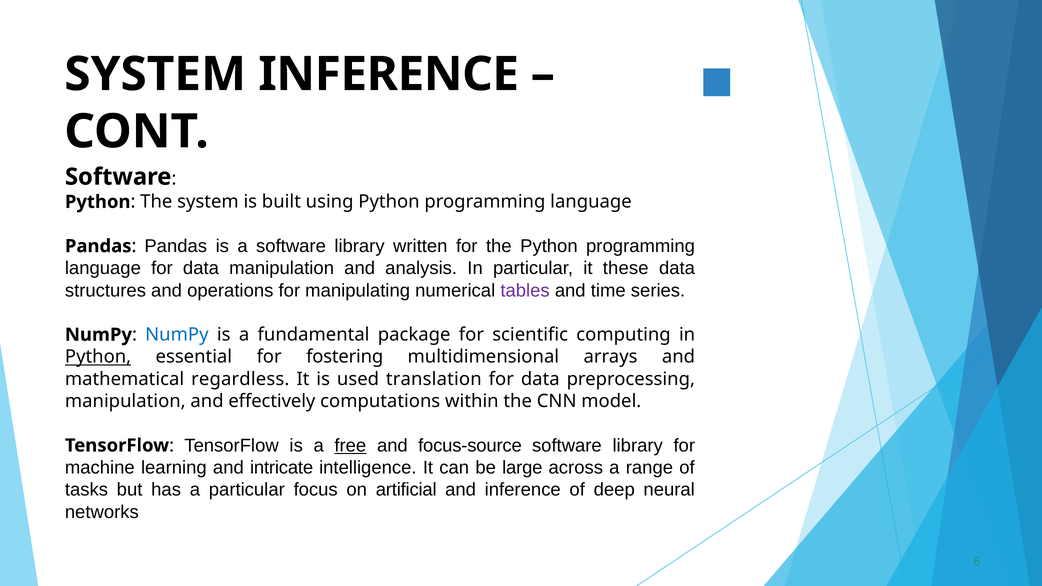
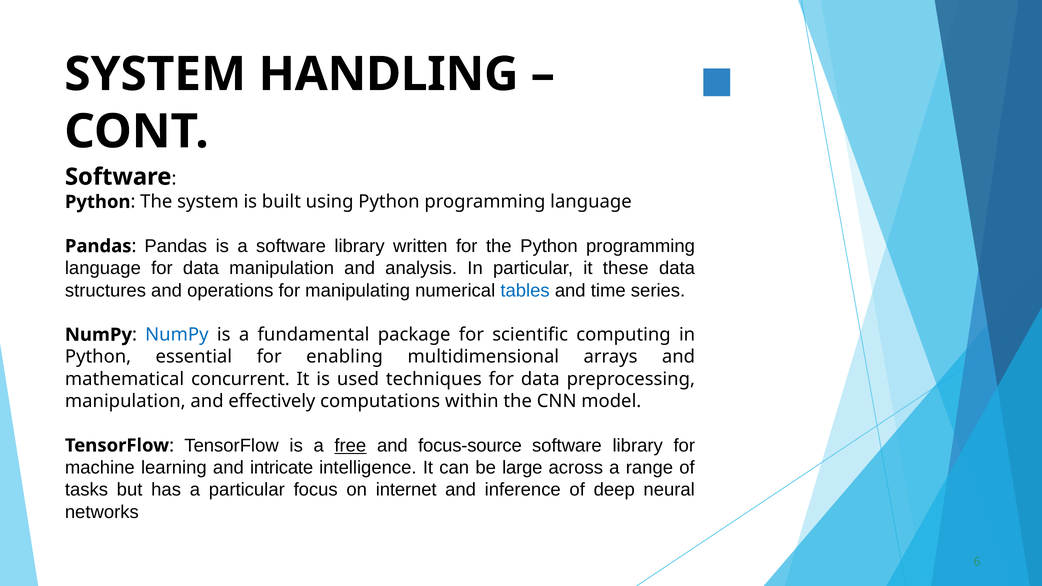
SYSTEM INFERENCE: INFERENCE -> HANDLING
tables colour: purple -> blue
Python at (98, 357) underline: present -> none
fostering: fostering -> enabling
regardless: regardless -> concurrent
translation: translation -> techniques
artificial: artificial -> internet
